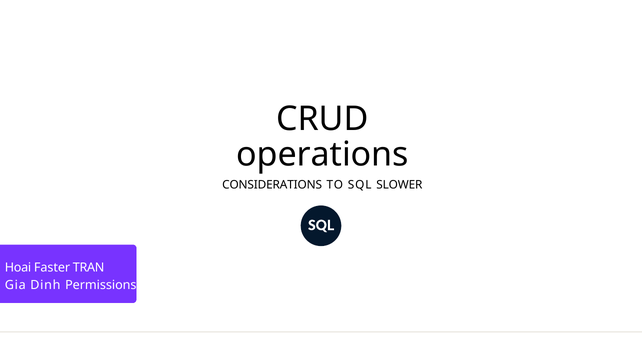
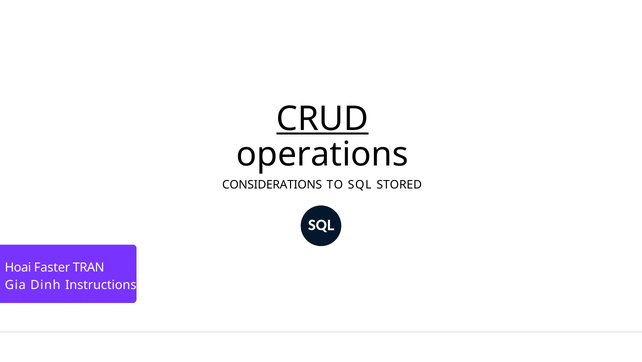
CRUD underline: none -> present
SLOWER: SLOWER -> STORED
Permissions: Permissions -> Instructions
